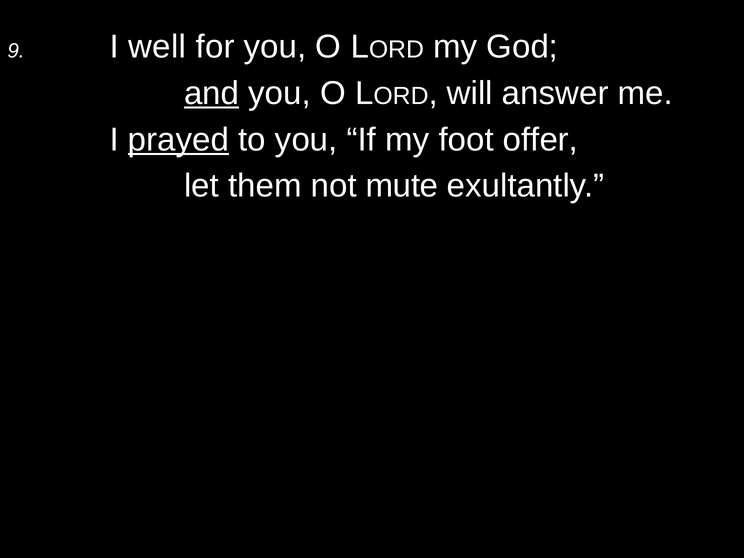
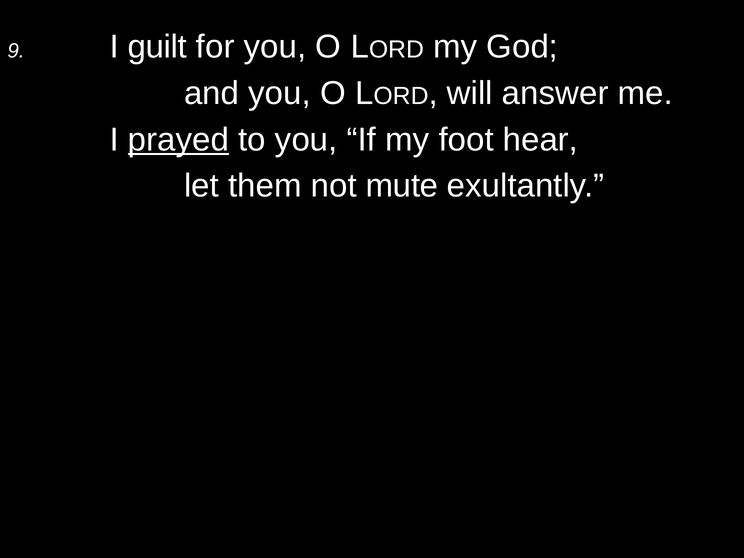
well: well -> guilt
and underline: present -> none
offer: offer -> hear
